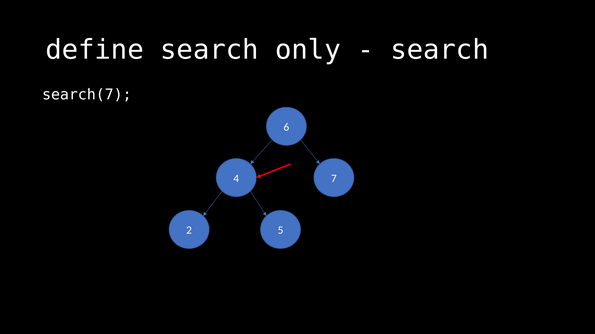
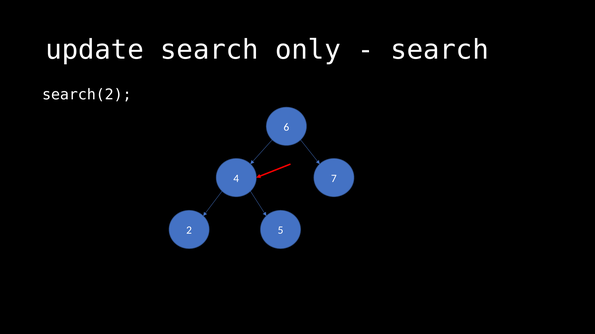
define: define -> update
search(7: search(7 -> search(2
